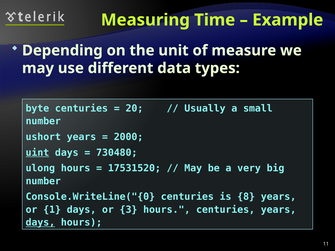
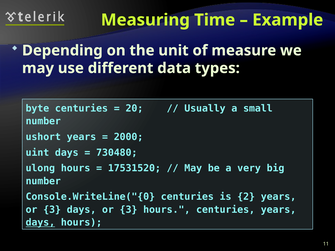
uint underline: present -> none
8: 8 -> 2
1 at (52, 210): 1 -> 3
